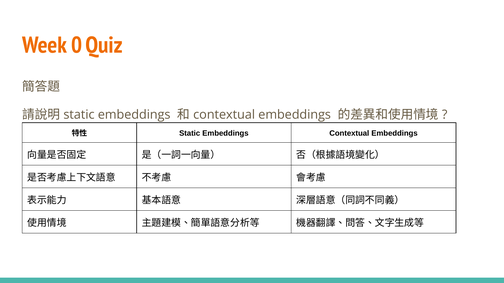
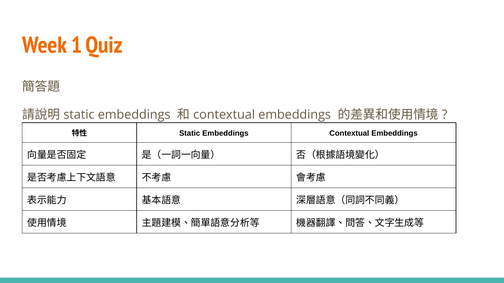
0: 0 -> 1
